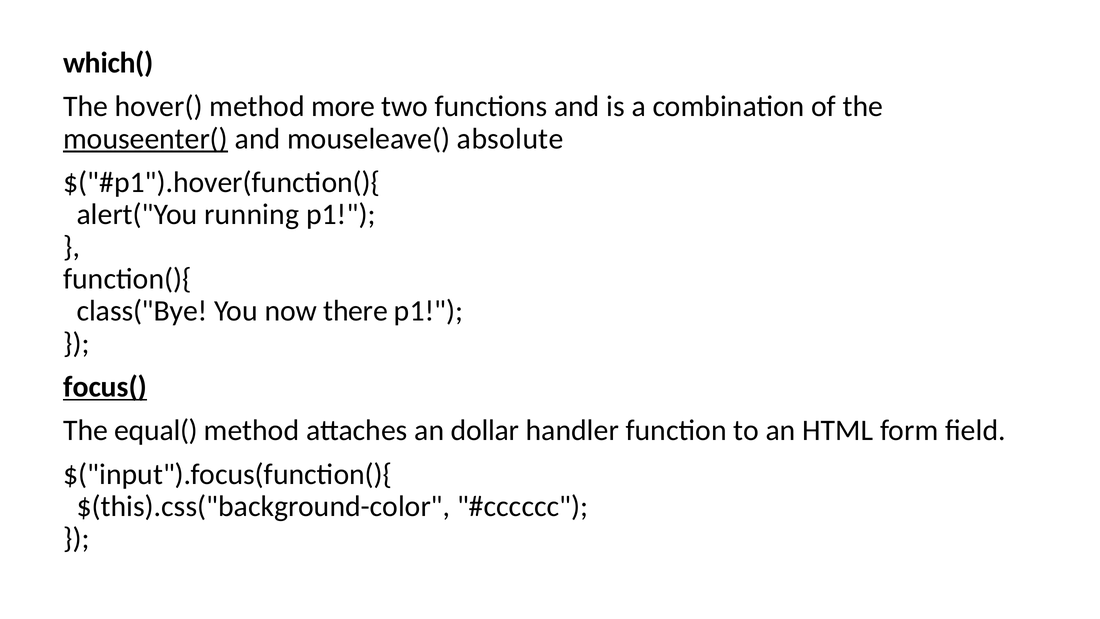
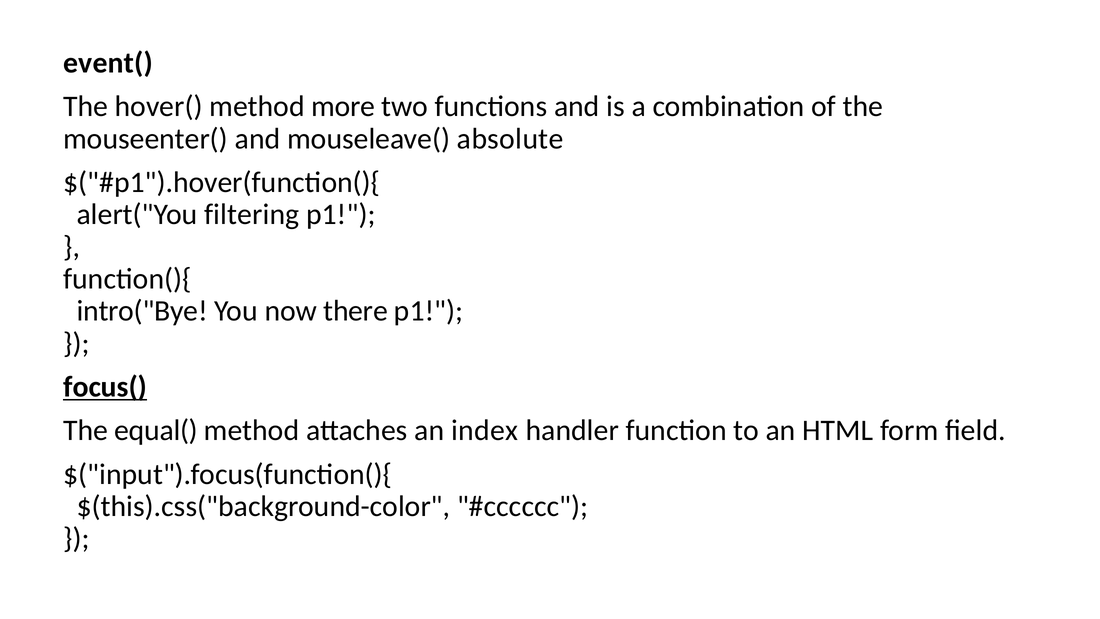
which(: which( -> event(
mouseenter( underline: present -> none
running: running -> filtering
class("Bye: class("Bye -> intro("Bye
dollar: dollar -> index
